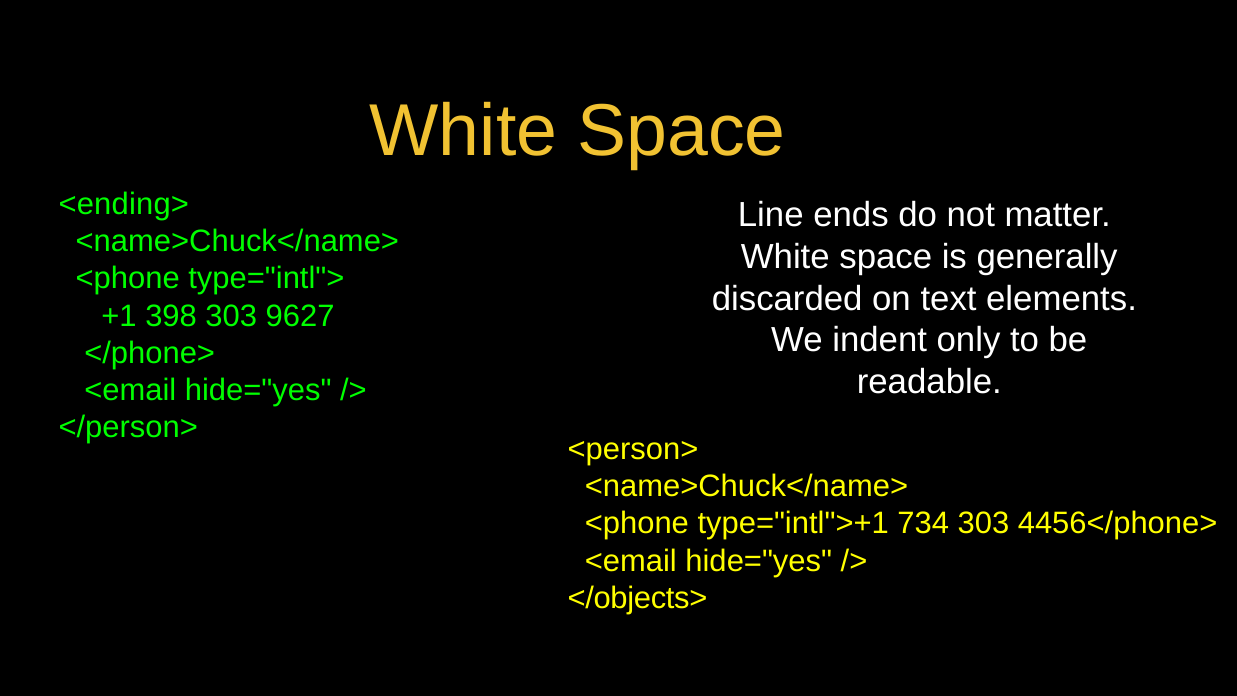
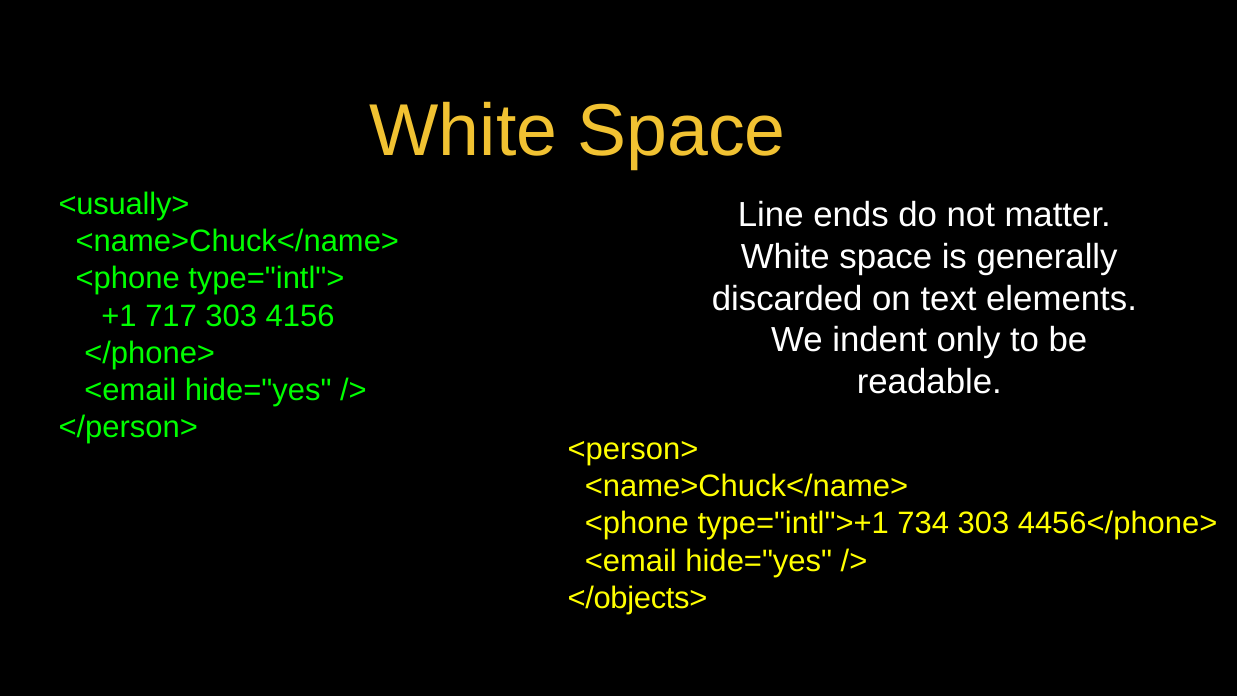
<ending>: <ending> -> <usually>
398: 398 -> 717
9627: 9627 -> 4156
